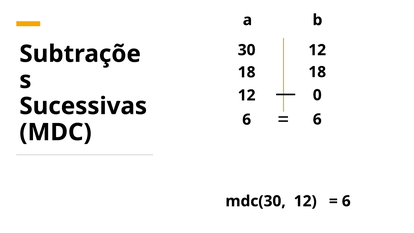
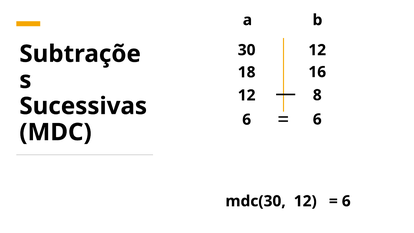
18 18: 18 -> 16
0: 0 -> 8
